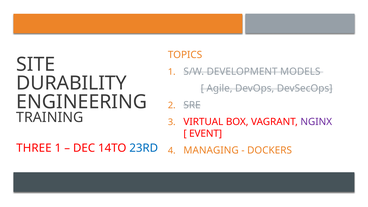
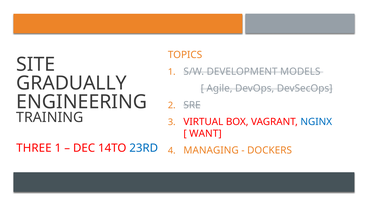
DURABILITY: DURABILITY -> GRADUALLY
NGINX colour: purple -> blue
EVENT: EVENT -> WANT
